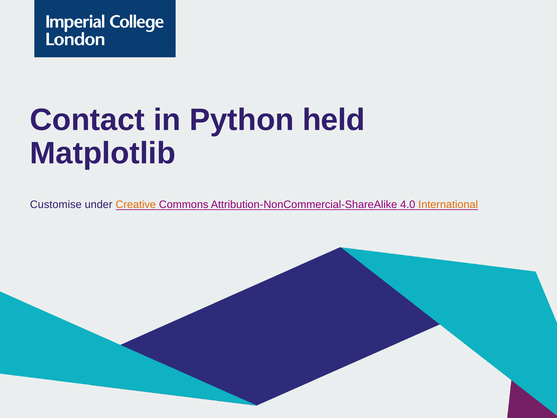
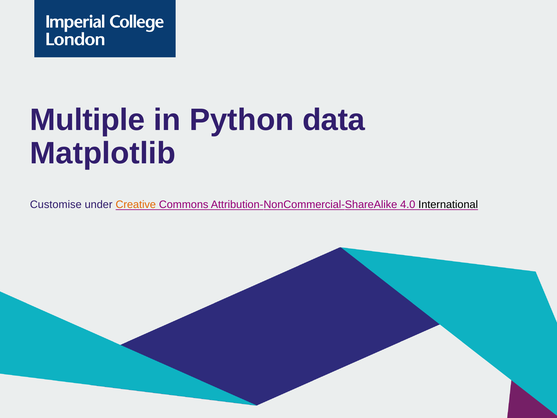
Contact: Contact -> Multiple
held: held -> data
International colour: orange -> black
